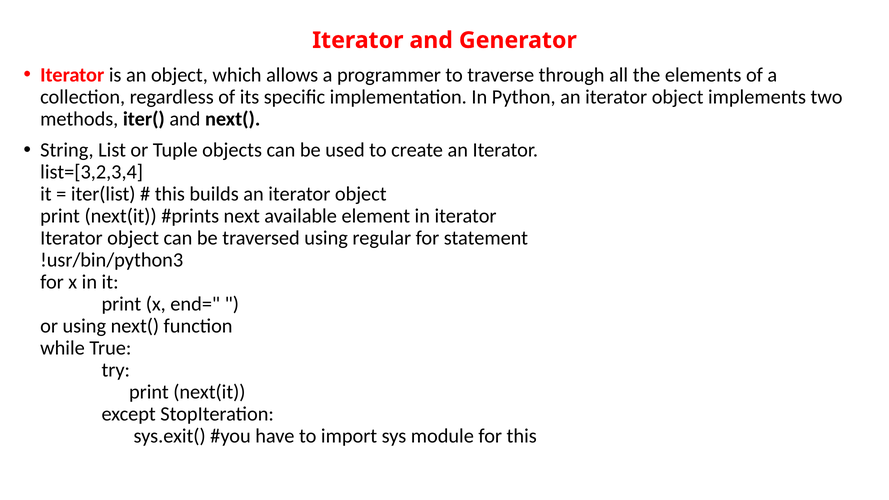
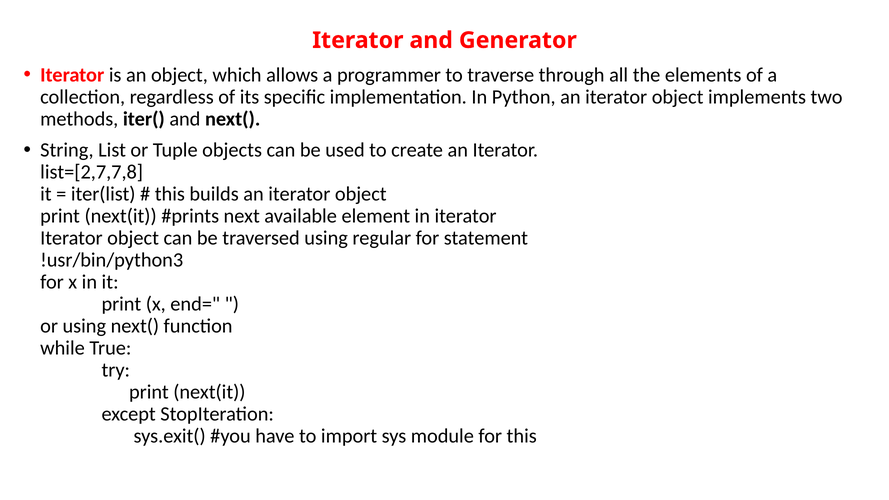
list=[3,2,3,4: list=[3,2,3,4 -> list=[2,7,7,8
